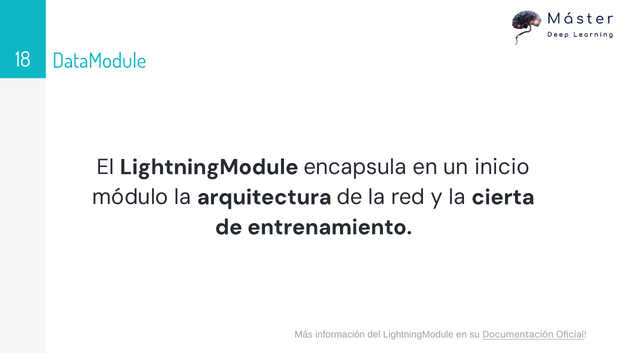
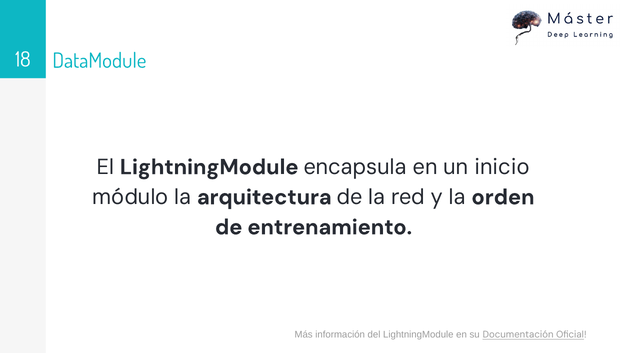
cierta: cierta -> orden
